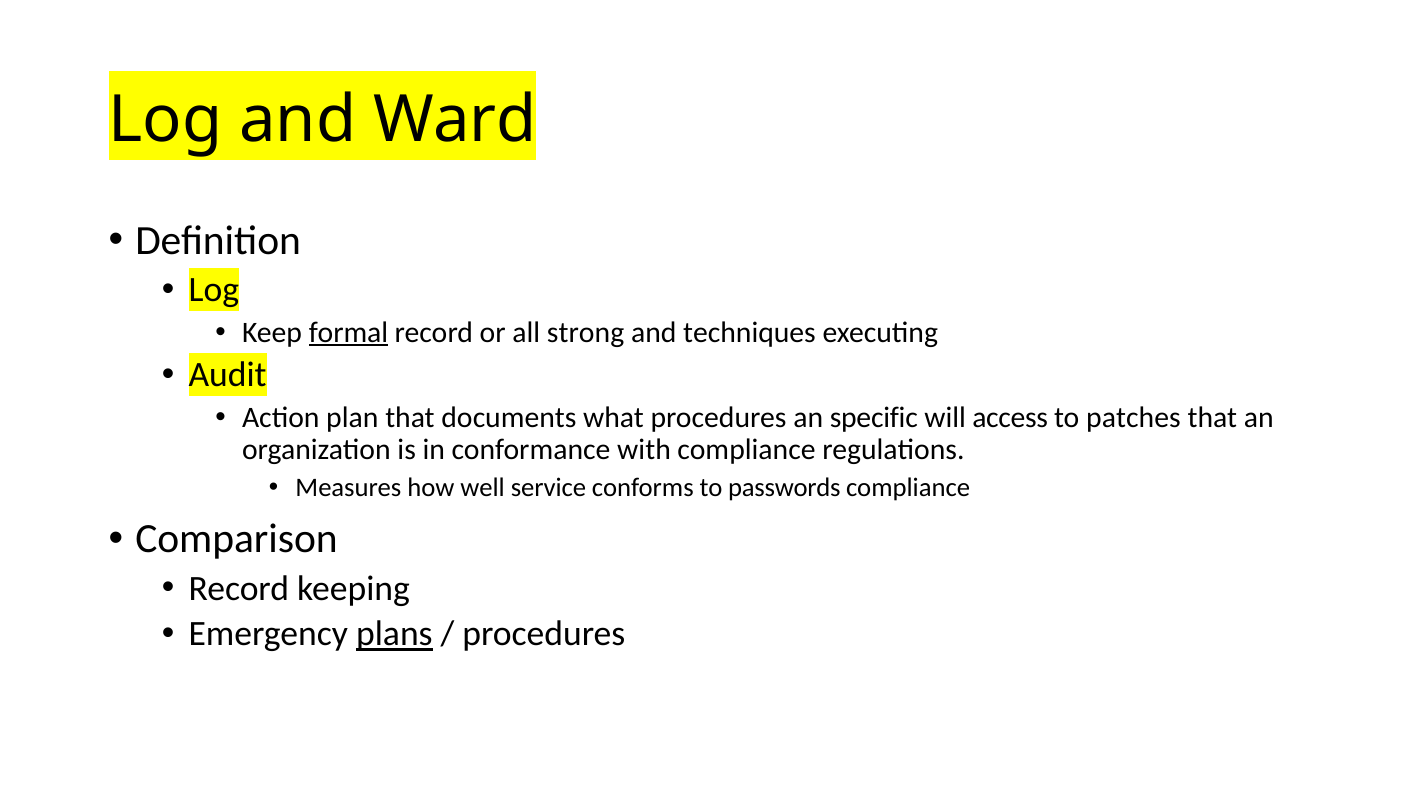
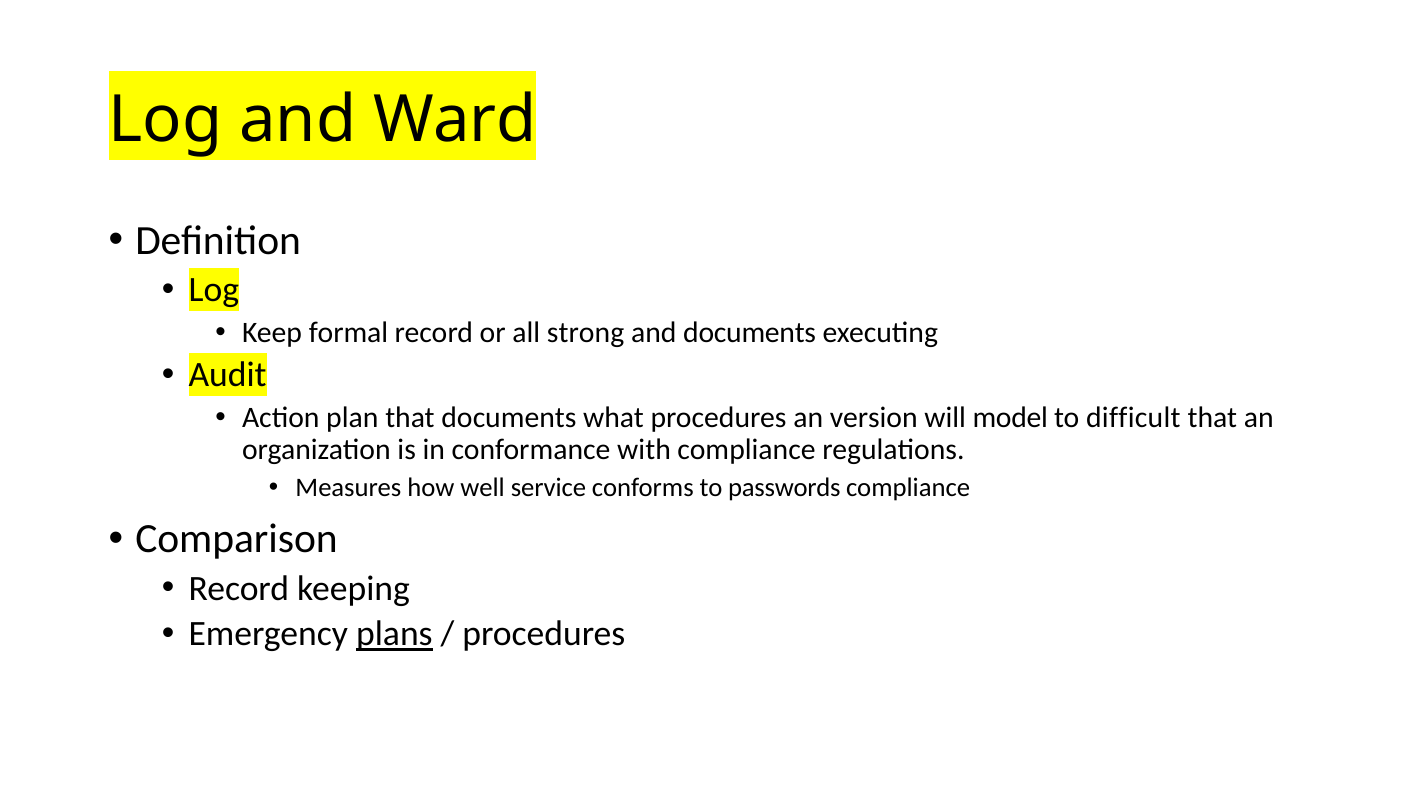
formal underline: present -> none
and techniques: techniques -> documents
specific: specific -> version
access: access -> model
patches: patches -> difficult
